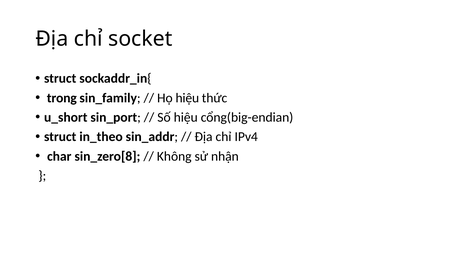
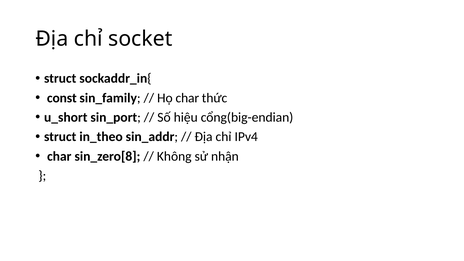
trong: trong -> const
Họ hiệu: hiệu -> char
